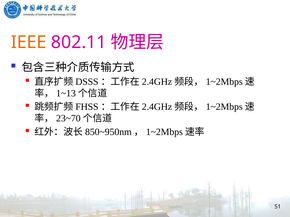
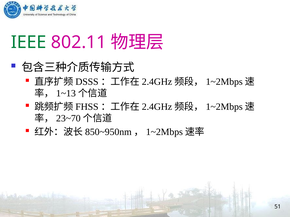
IEEE colour: orange -> green
